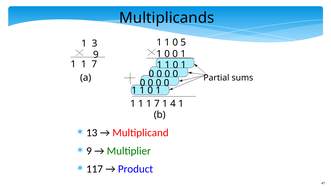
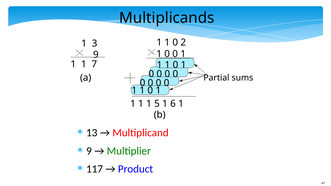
5: 5 -> 2
1 1 1 7: 7 -> 5
4: 4 -> 6
